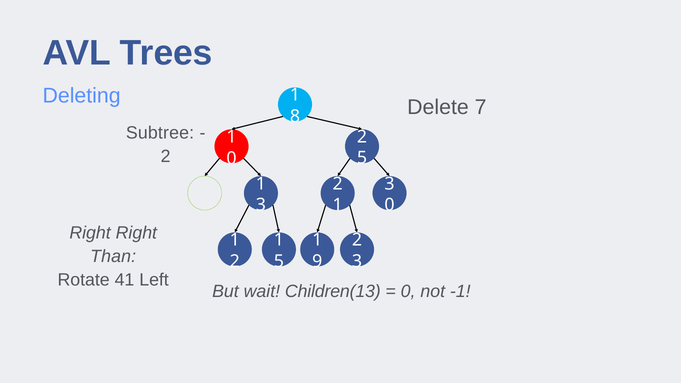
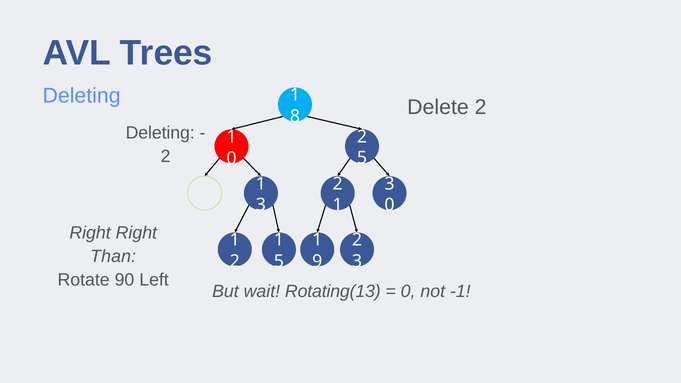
Delete 7: 7 -> 2
Subtree at (160, 133): Subtree -> Deleting
41: 41 -> 90
Children(13: Children(13 -> Rotating(13
